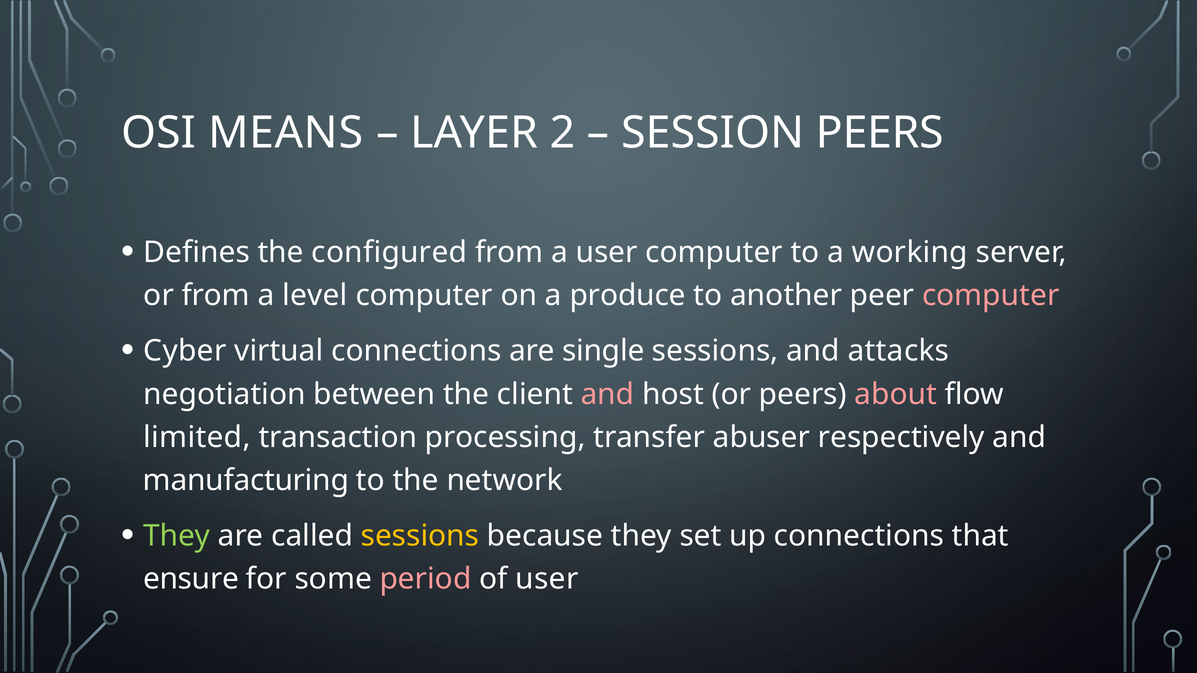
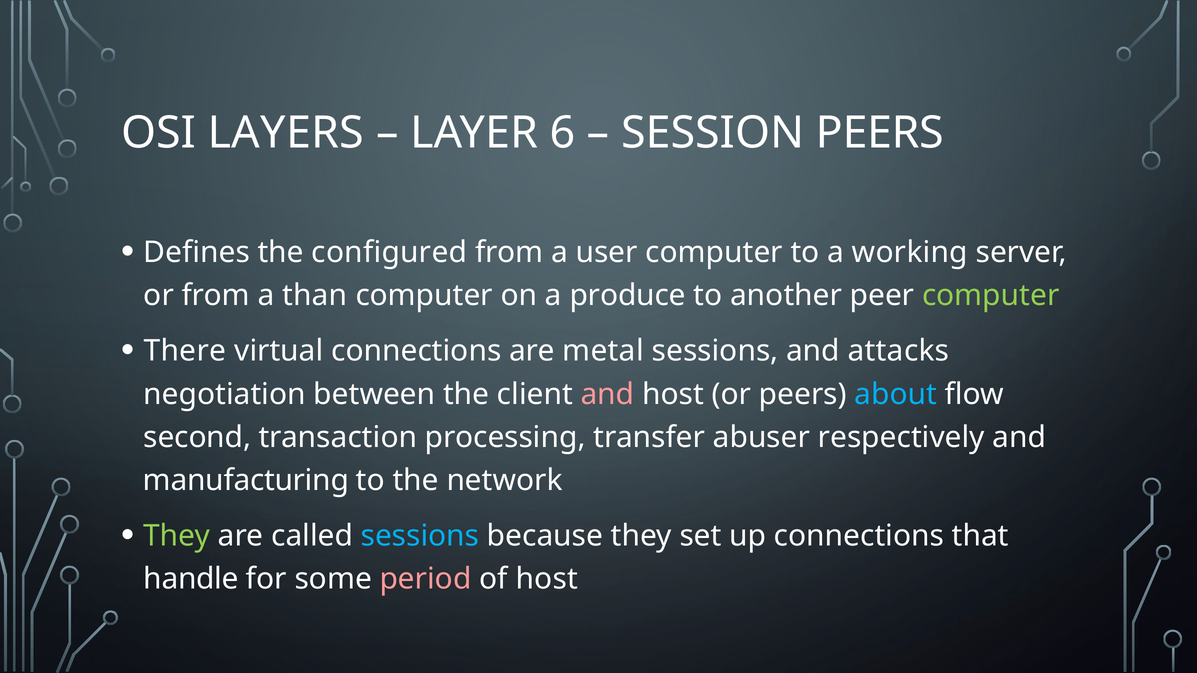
MEANS: MEANS -> LAYERS
2: 2 -> 6
level: level -> than
computer at (991, 296) colour: pink -> light green
Cyber: Cyber -> There
single: single -> metal
about colour: pink -> light blue
limited: limited -> second
sessions at (420, 536) colour: yellow -> light blue
ensure: ensure -> handle
of user: user -> host
